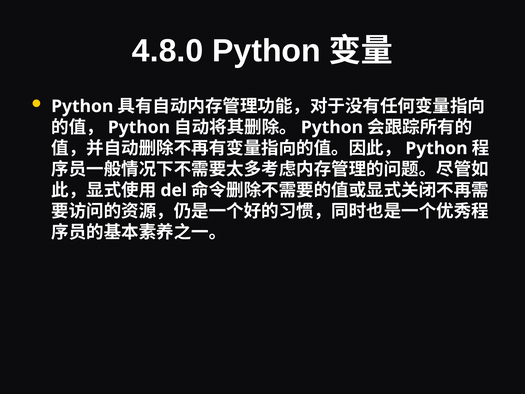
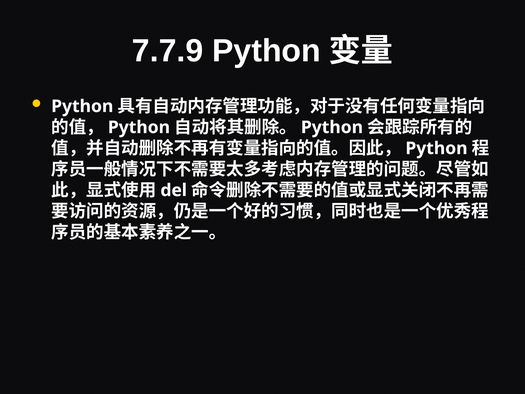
4.8.0: 4.8.0 -> 7.7.9
